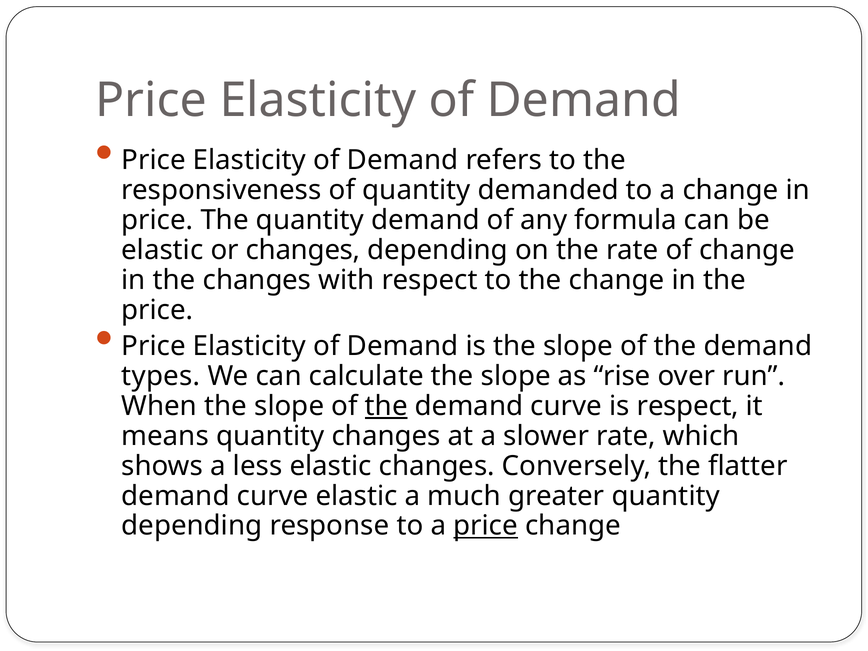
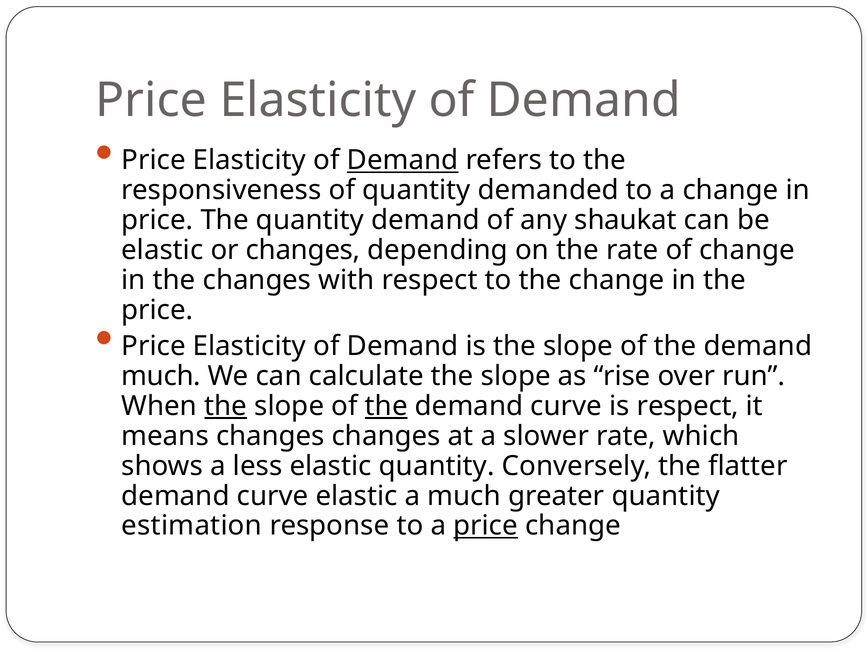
Demand at (403, 160) underline: none -> present
formula: formula -> shaukat
types at (161, 376): types -> much
the at (226, 406) underline: none -> present
means quantity: quantity -> changes
elastic changes: changes -> quantity
depending at (192, 526): depending -> estimation
